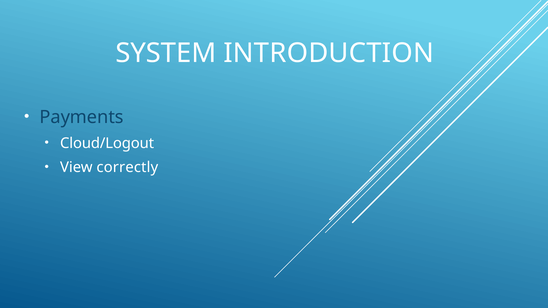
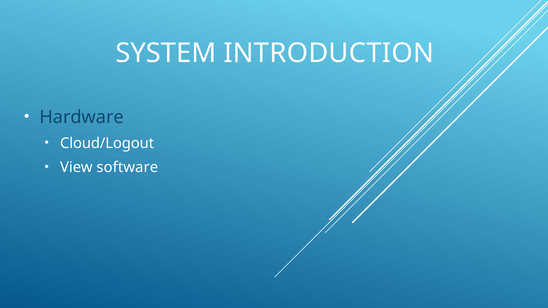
Payments: Payments -> Hardware
correctly: correctly -> software
